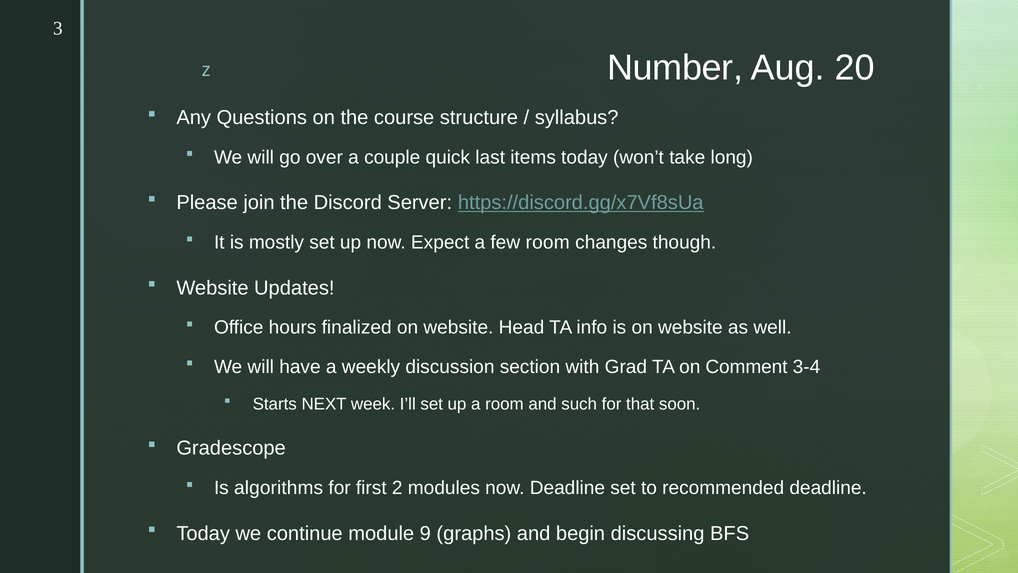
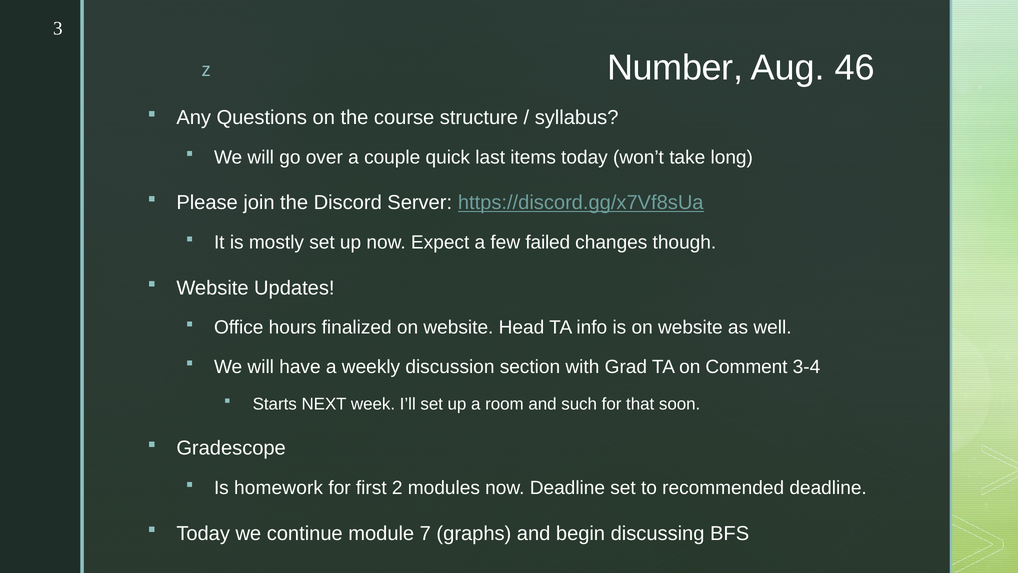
20: 20 -> 46
few room: room -> failed
algorithms: algorithms -> homework
9: 9 -> 7
